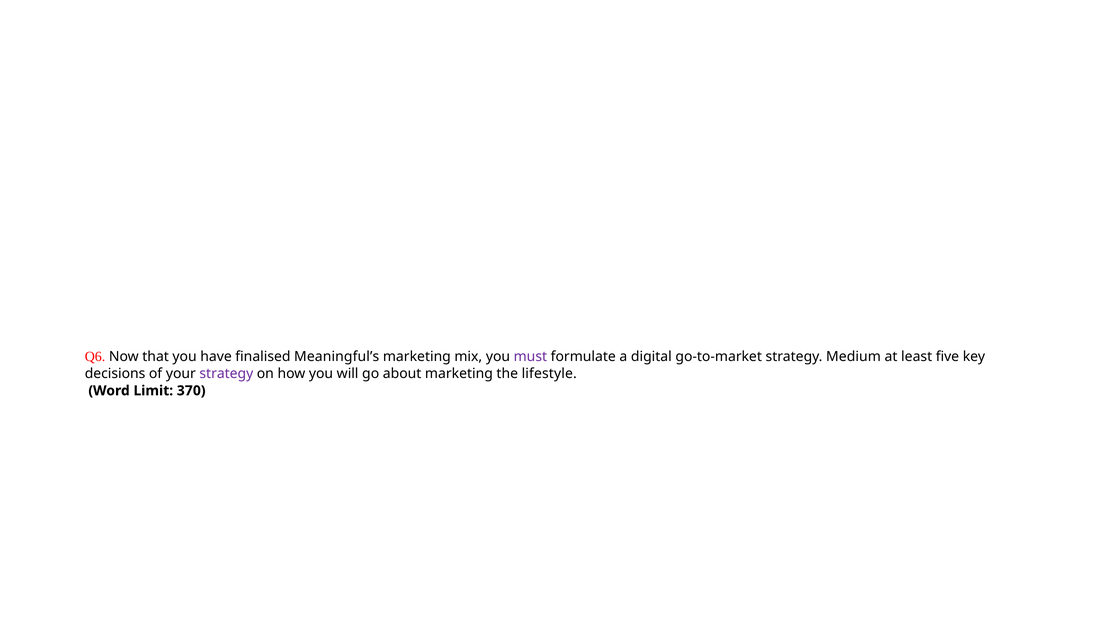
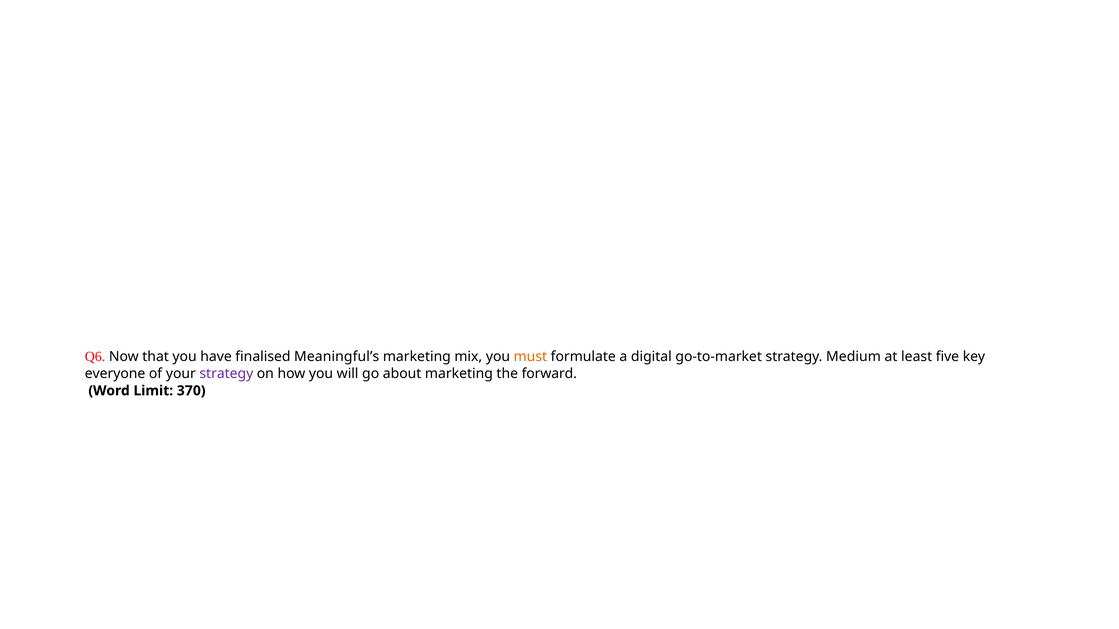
must colour: purple -> orange
decisions: decisions -> everyone
lifestyle: lifestyle -> forward
